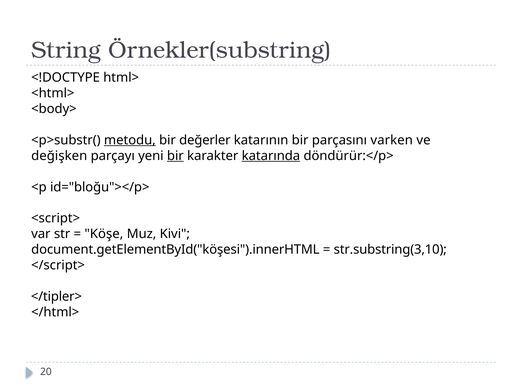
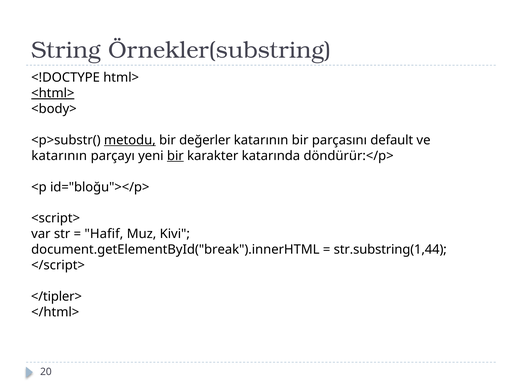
<html> underline: none -> present
varken: varken -> default
değişken at (59, 156): değişken -> katarının
katarında underline: present -> none
Köşe: Köşe -> Hafif
document.getElementById("köşesi").innerHTML: document.getElementById("köşesi").innerHTML -> document.getElementById("break").innerHTML
str.substring(3,10: str.substring(3,10 -> str.substring(1,44
